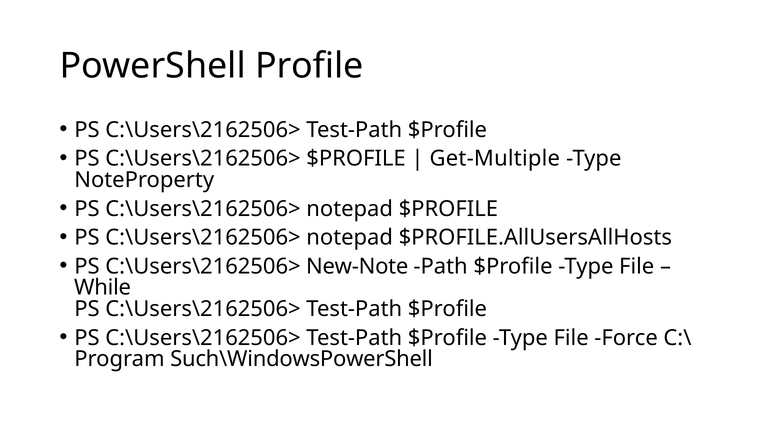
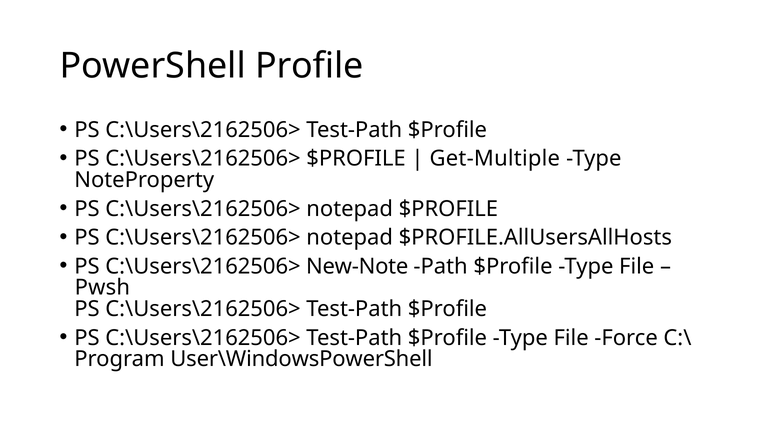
While: While -> Pwsh
Such\WindowsPowerShell: Such\WindowsPowerShell -> User\WindowsPowerShell
